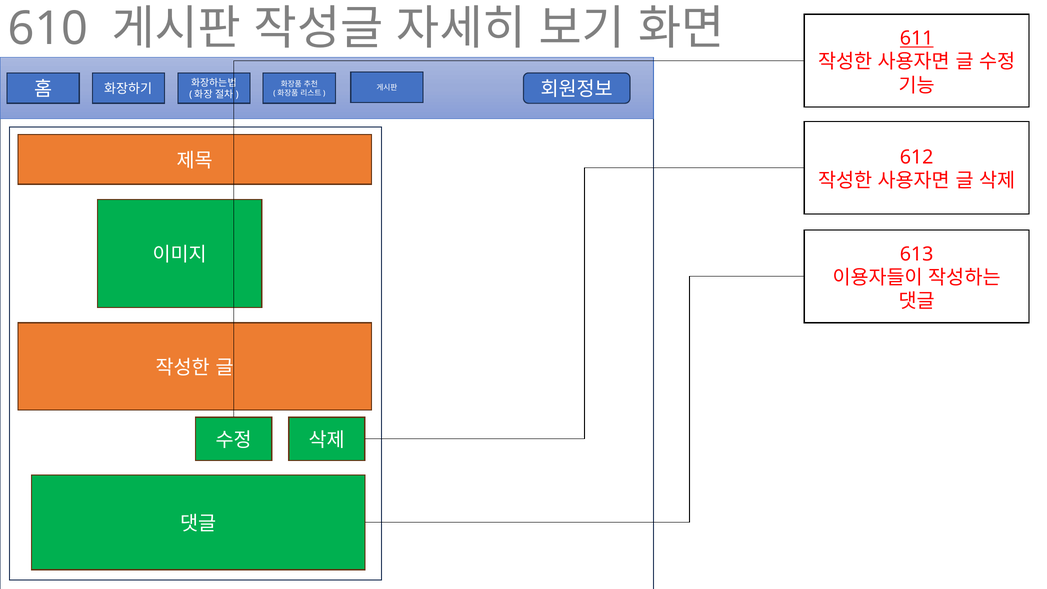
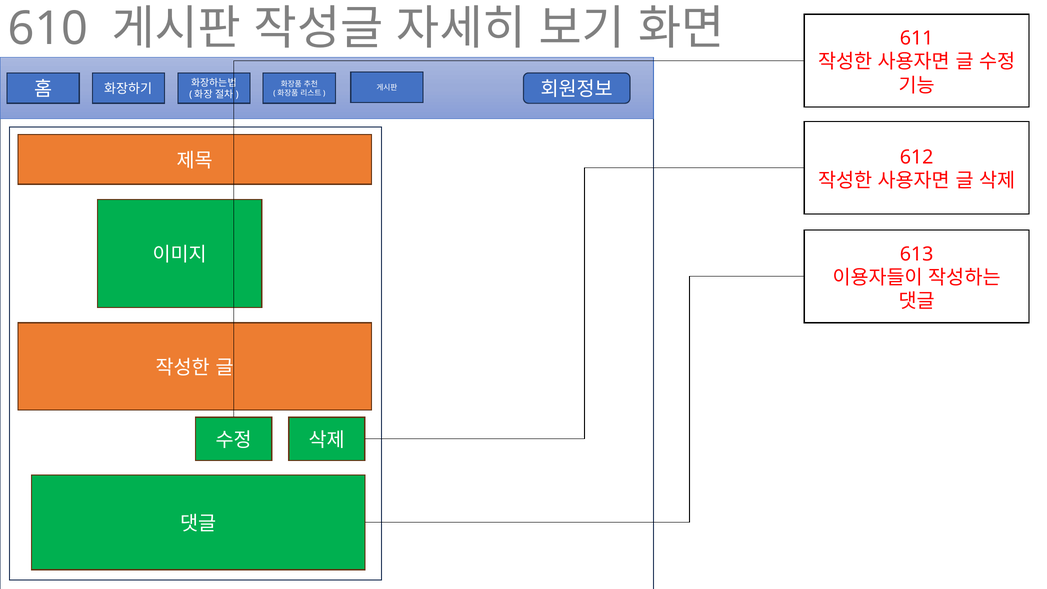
611 underline: present -> none
